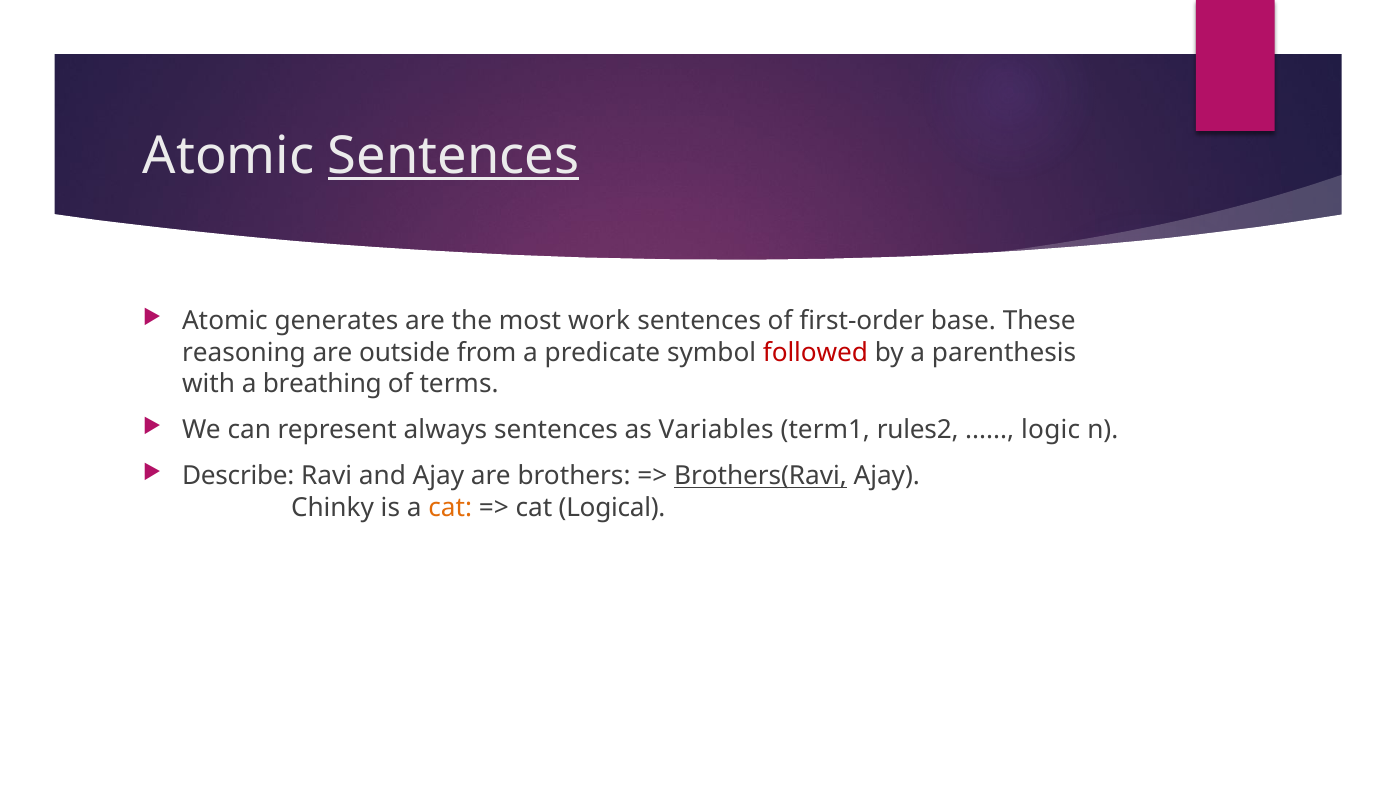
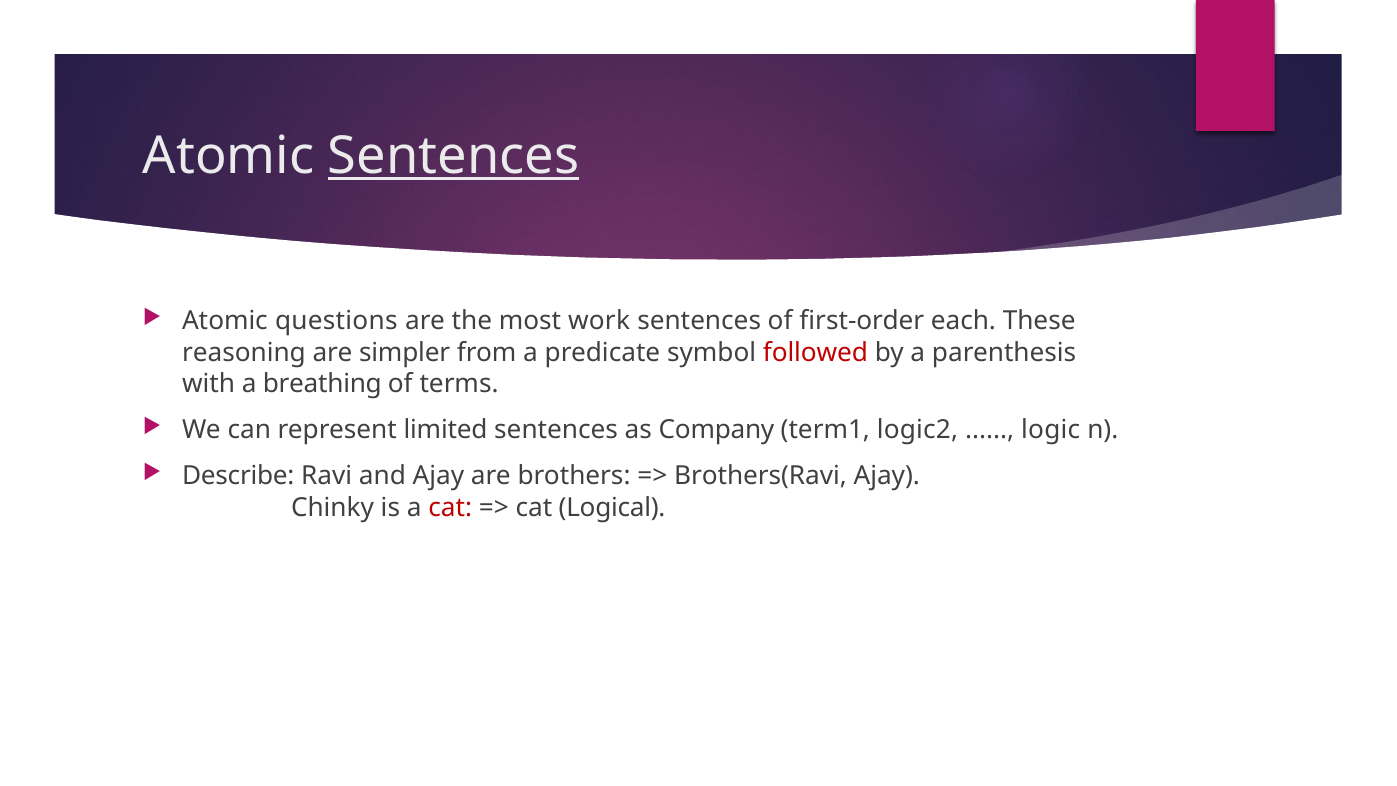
generates: generates -> questions
base: base -> each
outside: outside -> simpler
always: always -> limited
Variables: Variables -> Company
rules2: rules2 -> logic2
Brothers(Ravi underline: present -> none
cat at (450, 507) colour: orange -> red
